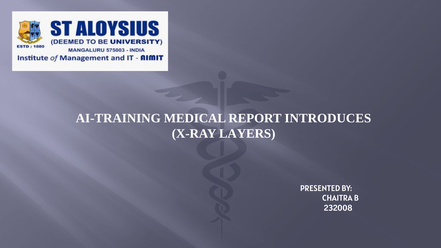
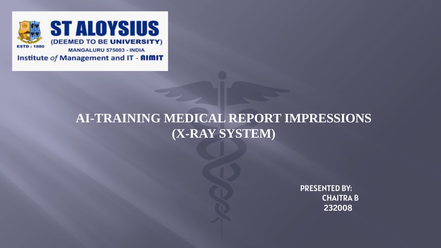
INTRODUCES: INTRODUCES -> IMPRESSIONS
LAYERS: LAYERS -> SYSTEM
